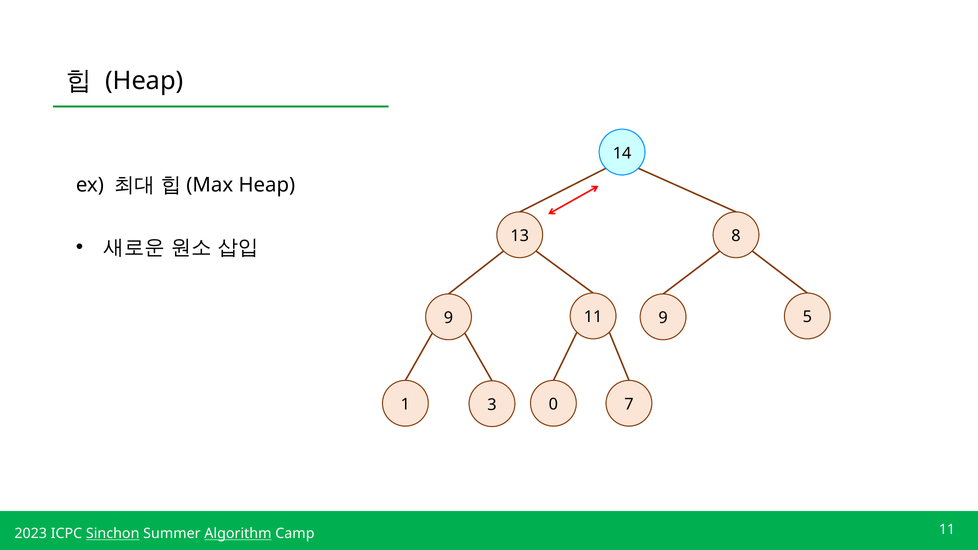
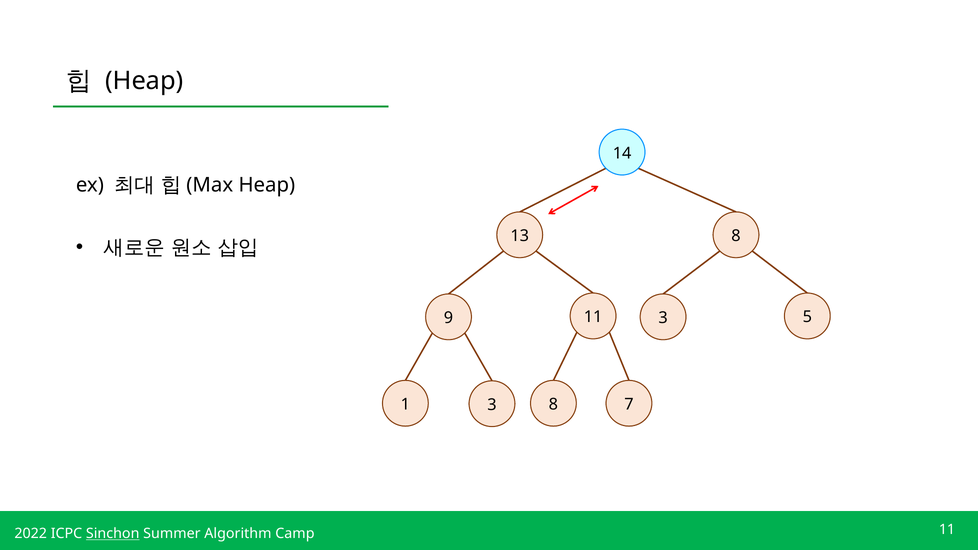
9 9: 9 -> 3
3 0: 0 -> 8
2023: 2023 -> 2022
Algorithm underline: present -> none
